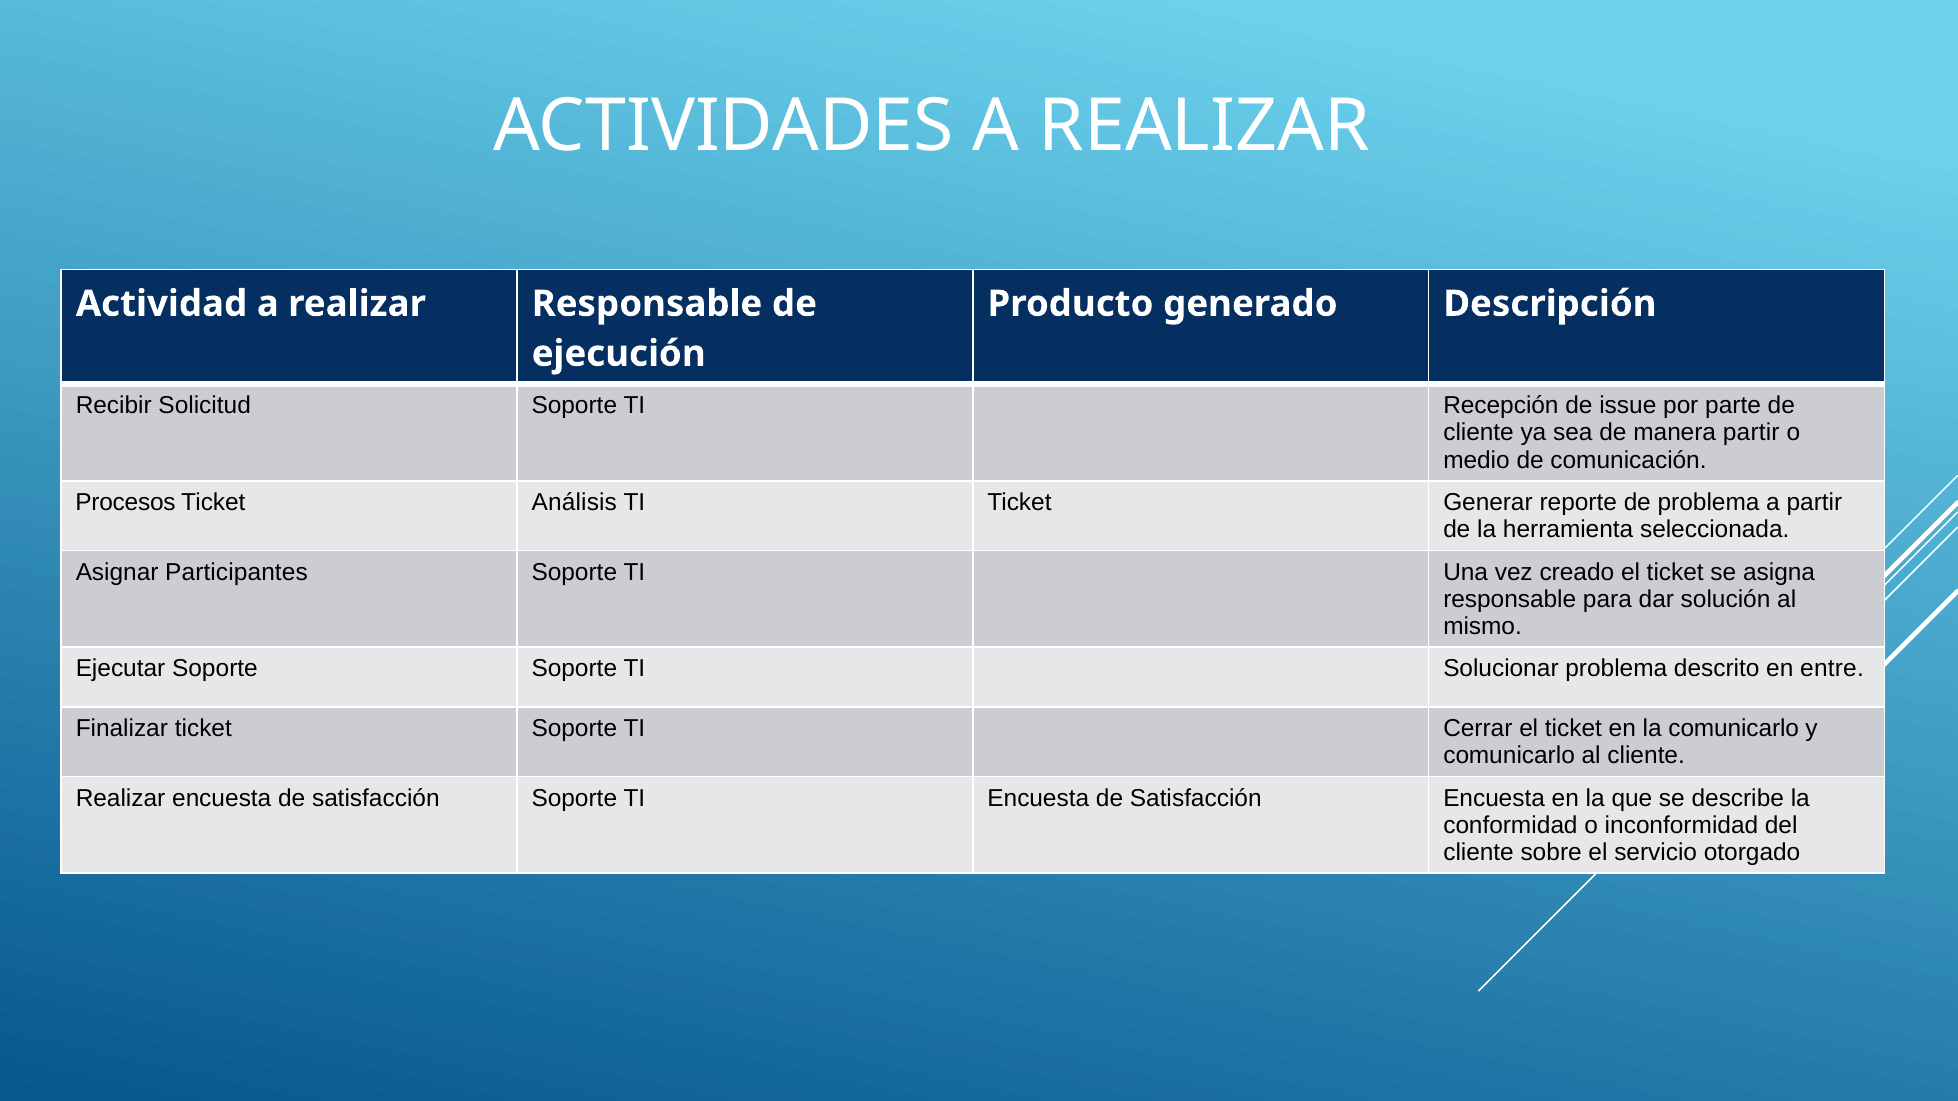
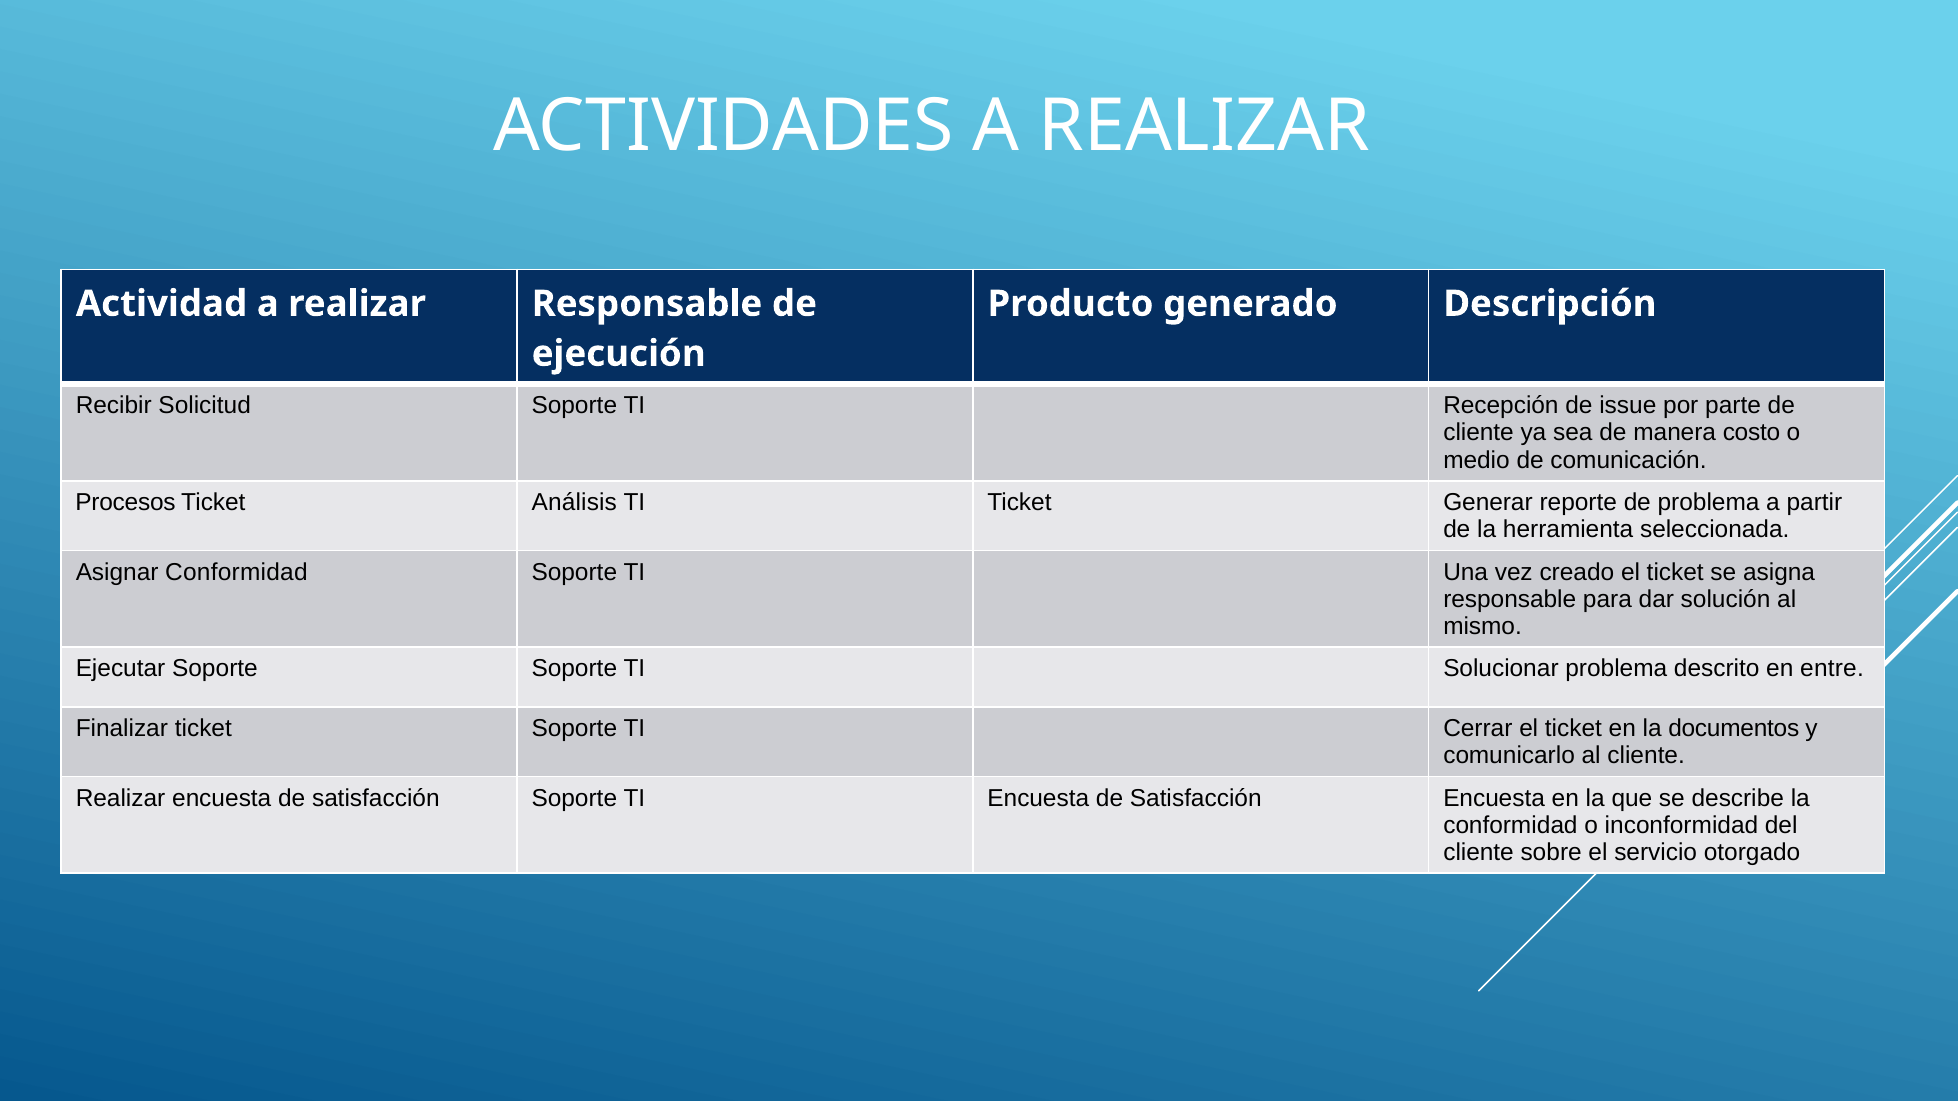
manera partir: partir -> costo
Asignar Participantes: Participantes -> Conformidad
la comunicarlo: comunicarlo -> documentos
